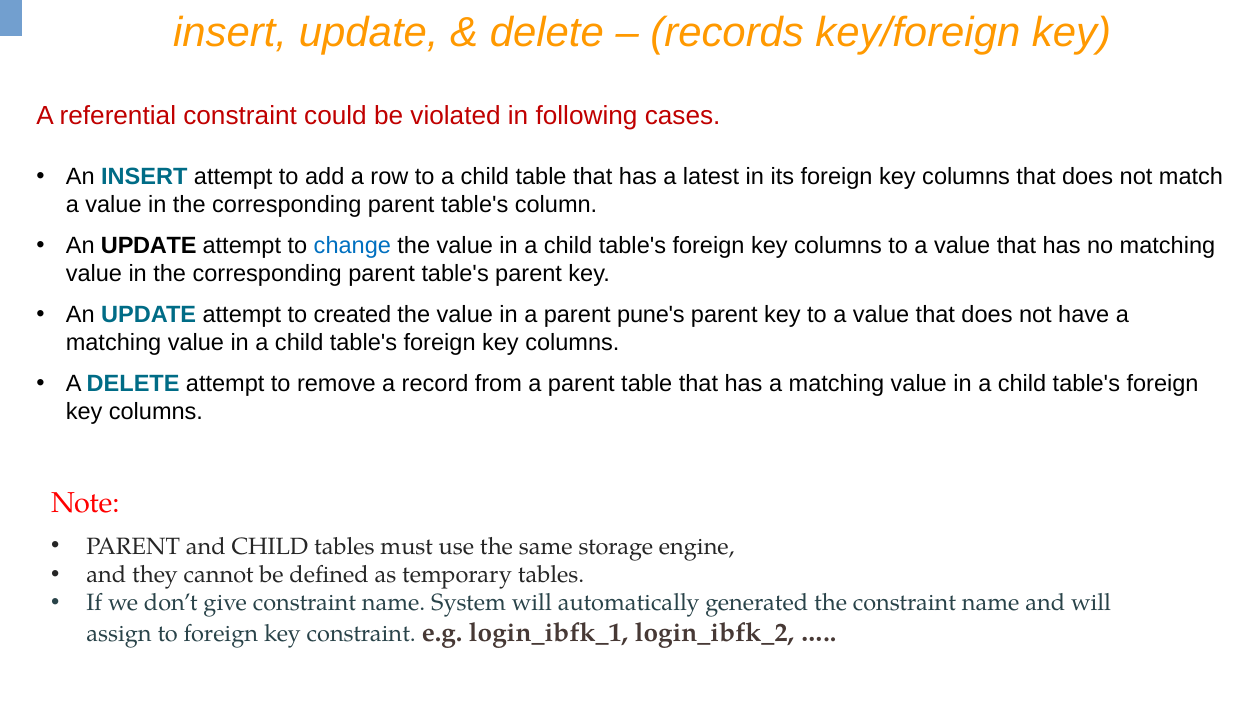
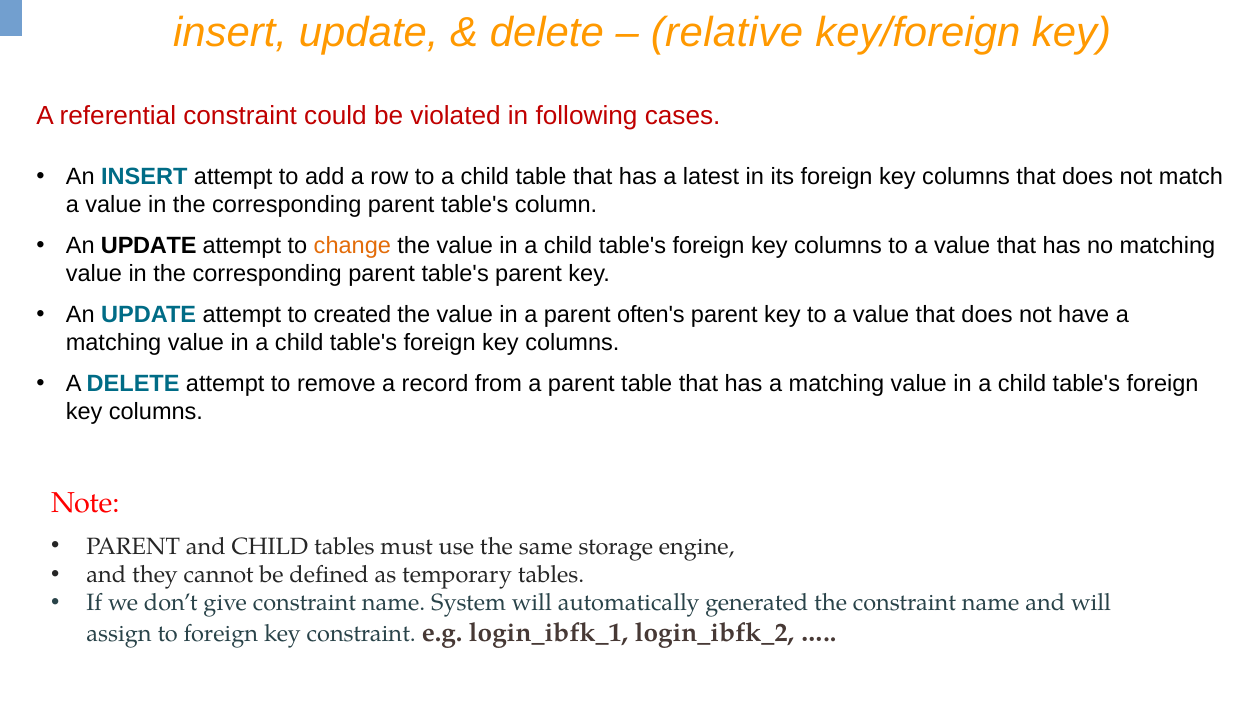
records: records -> relative
change colour: blue -> orange
pune's: pune's -> often's
